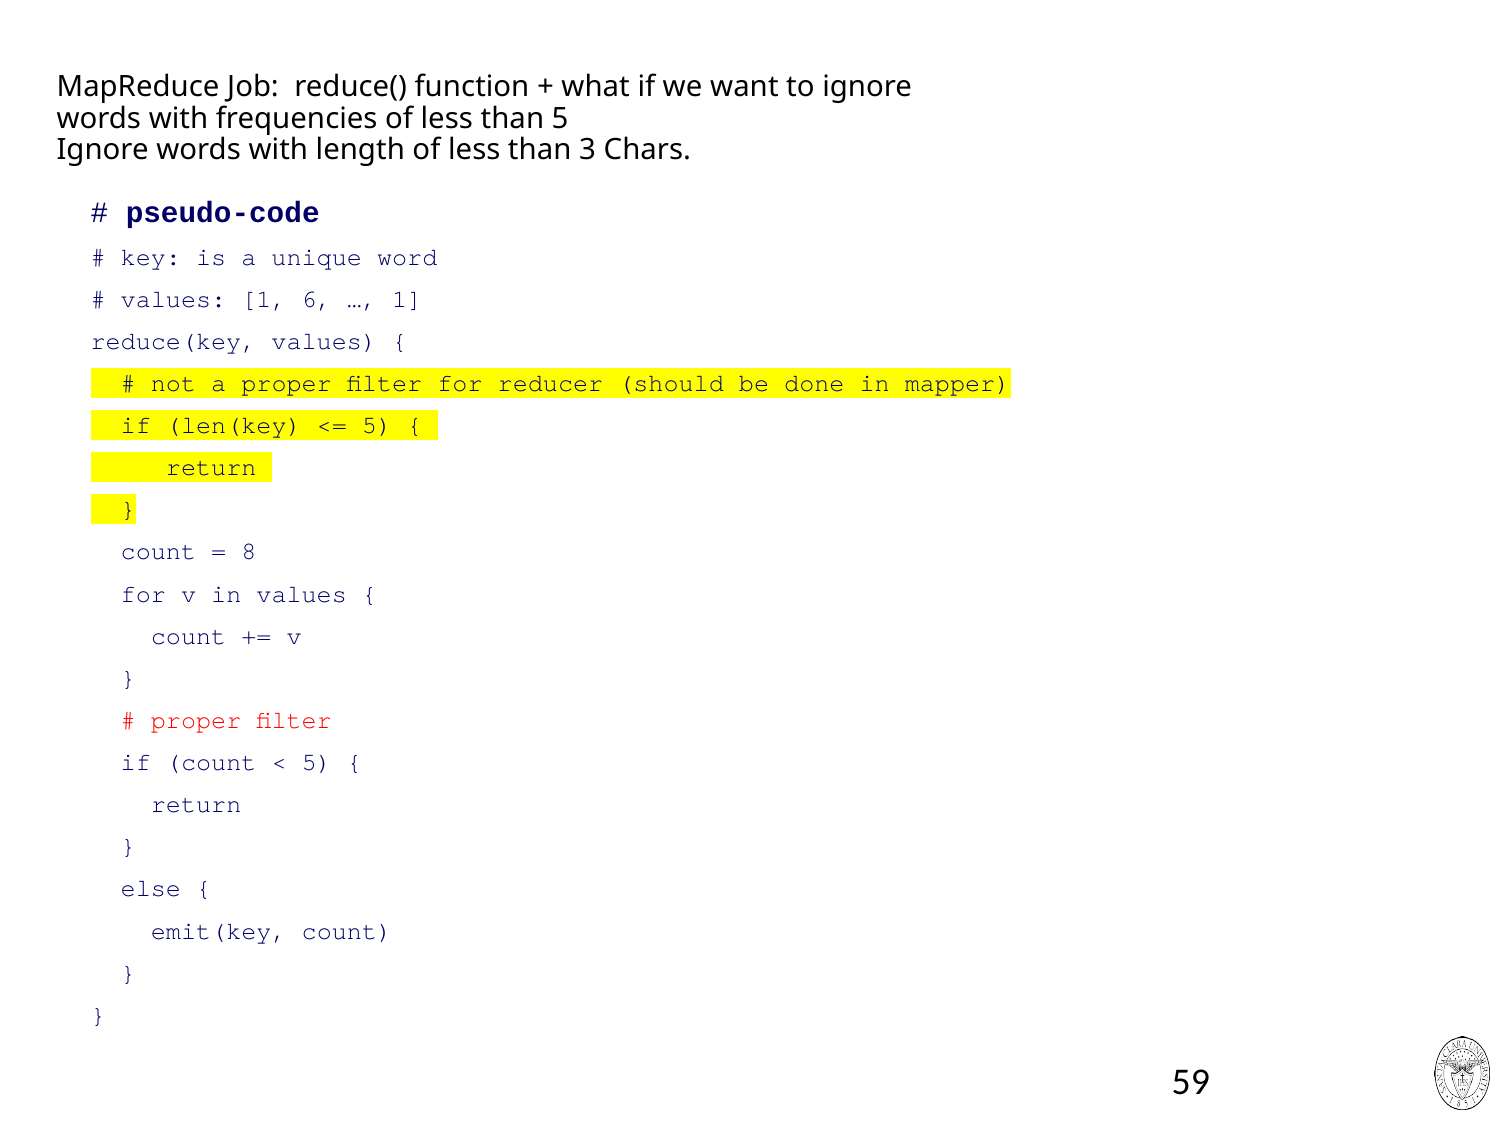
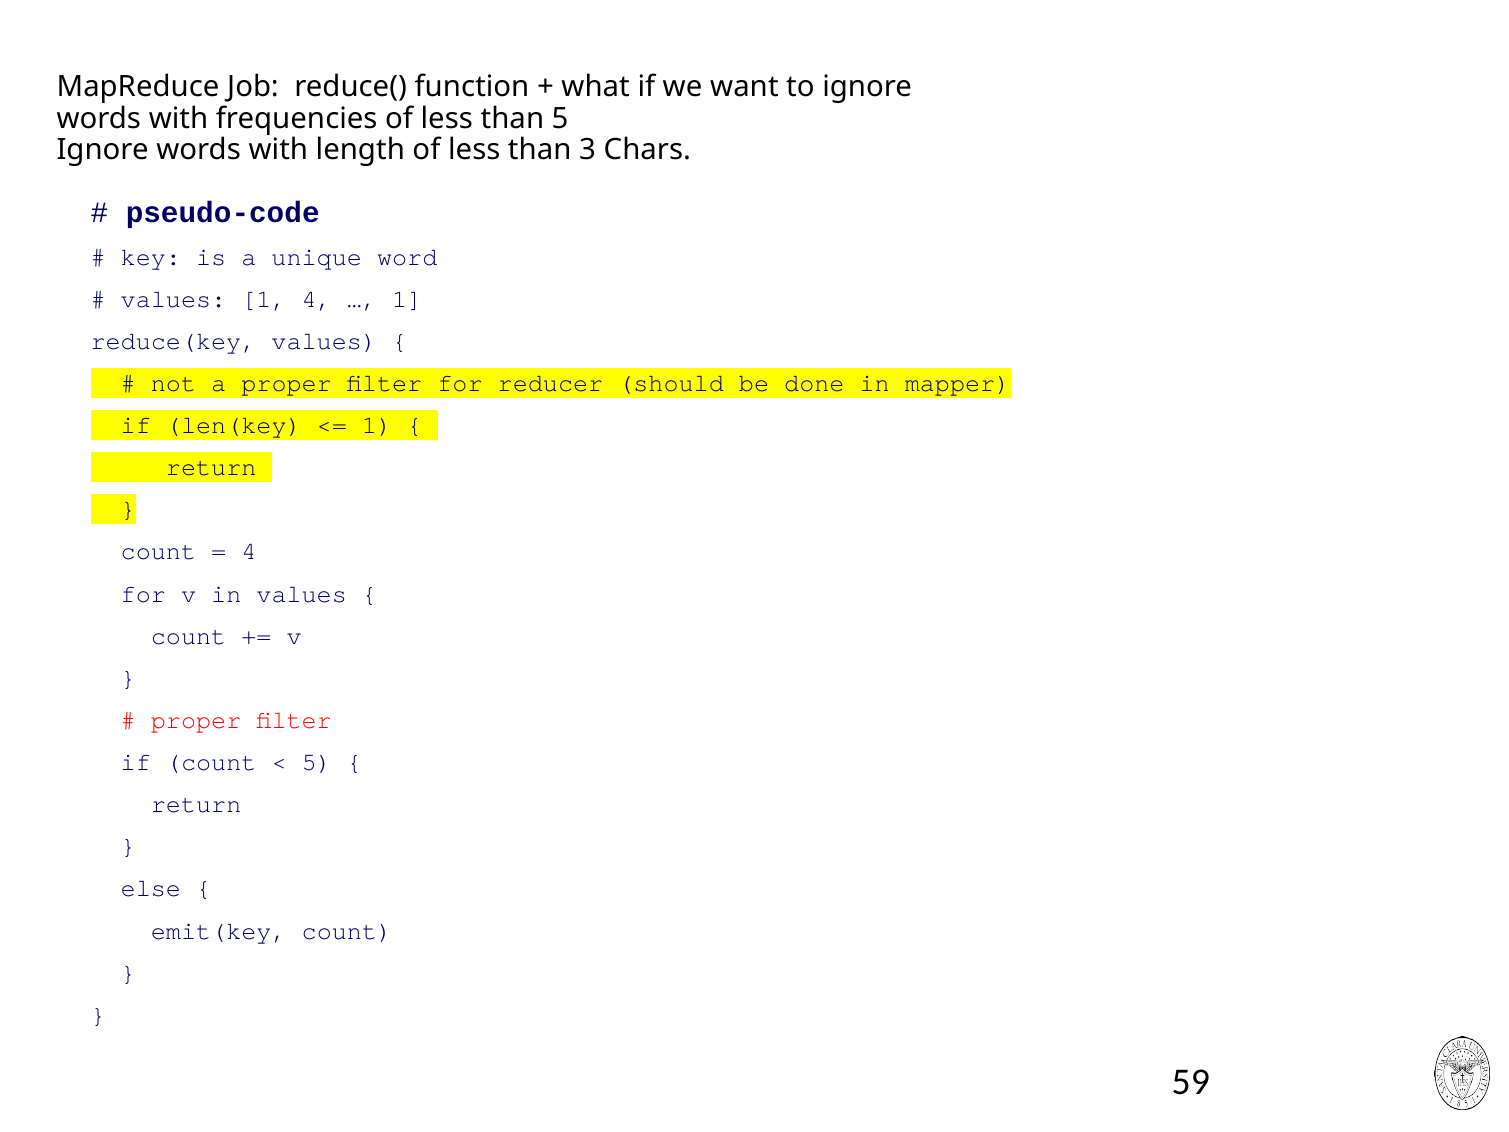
1 6: 6 -> 4
5 at (377, 425): 5 -> 1
8 at (249, 552): 8 -> 4
